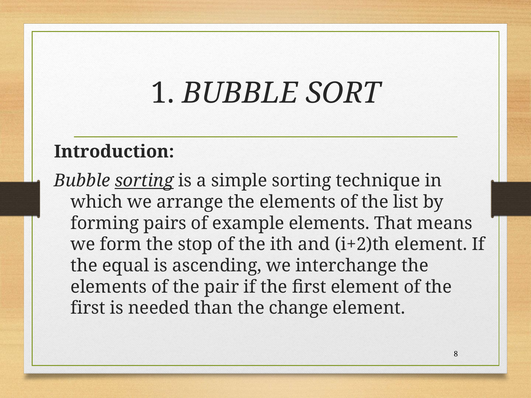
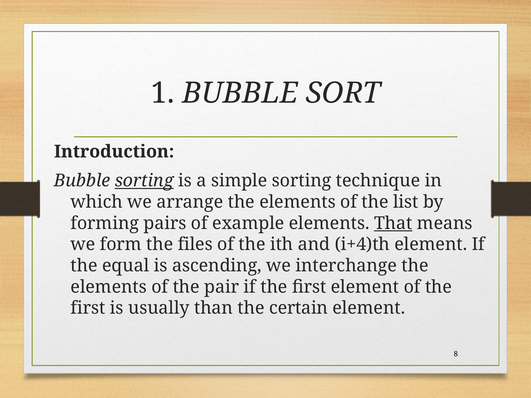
That underline: none -> present
stop: stop -> files
i+2)th: i+2)th -> i+4)th
needed: needed -> usually
change: change -> certain
